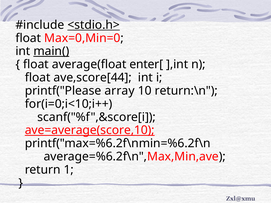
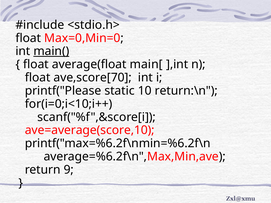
<stdio.h> underline: present -> none
enter[: enter[ -> main[
ave,score[44: ave,score[44 -> ave,score[70
array: array -> static
ave=average(score,10 underline: present -> none
1: 1 -> 9
